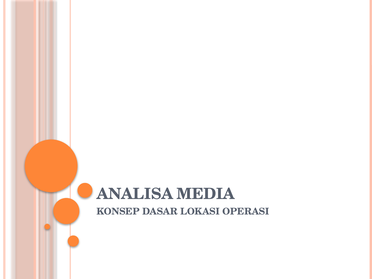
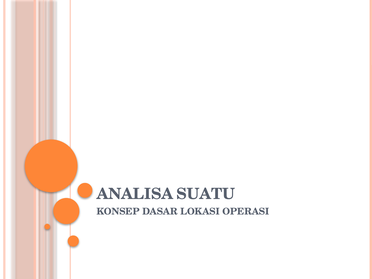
MEDIA: MEDIA -> SUATU
